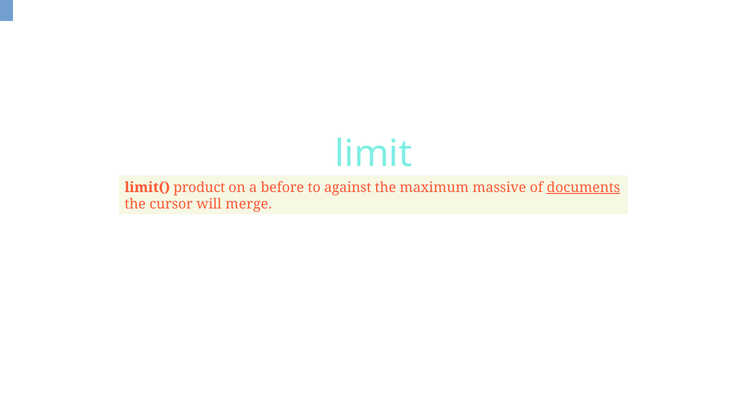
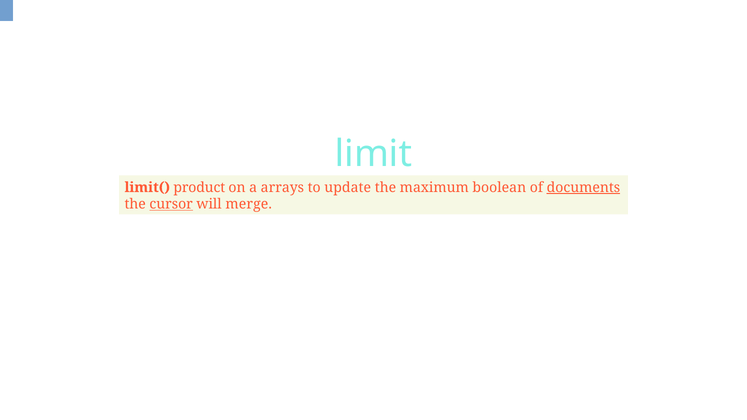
before: before -> arrays
against: against -> update
massive: massive -> boolean
cursor underline: none -> present
